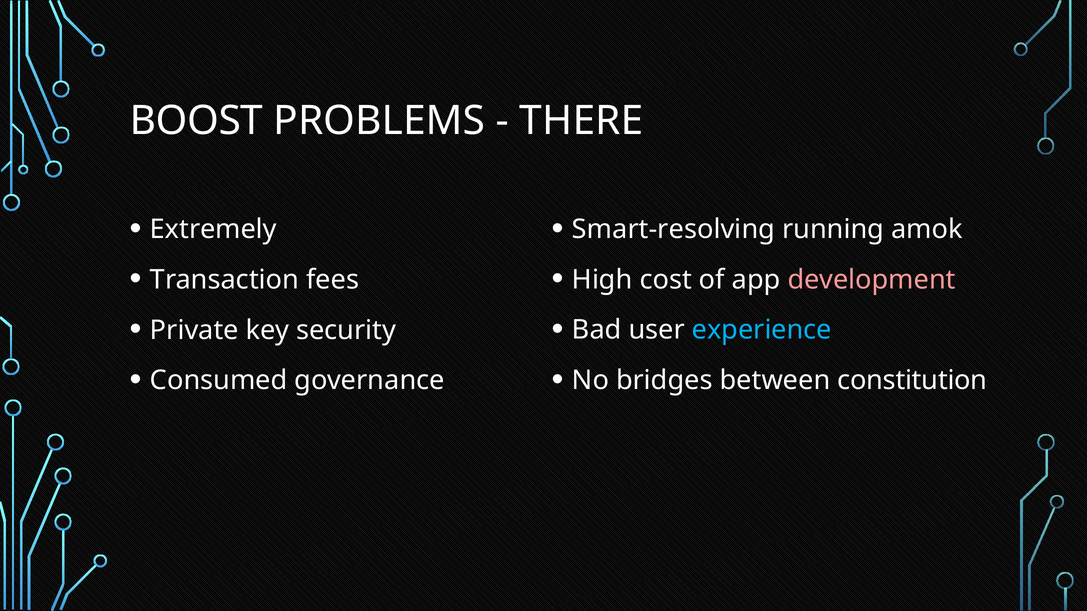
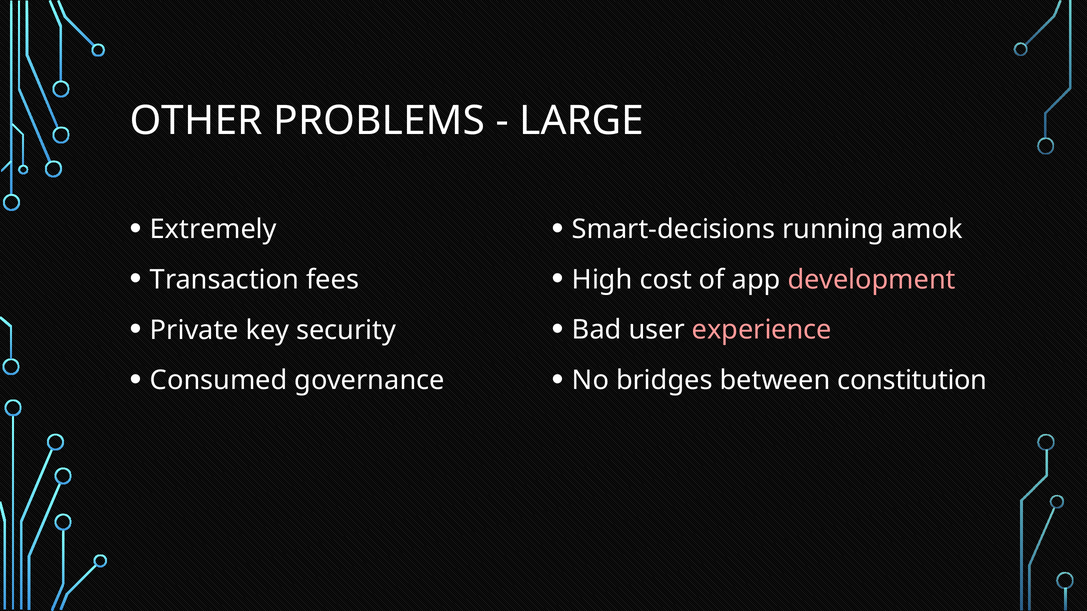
BOOST: BOOST -> OTHER
THERE: THERE -> LARGE
Smart-resolving: Smart-resolving -> Smart-decisions
experience colour: light blue -> pink
